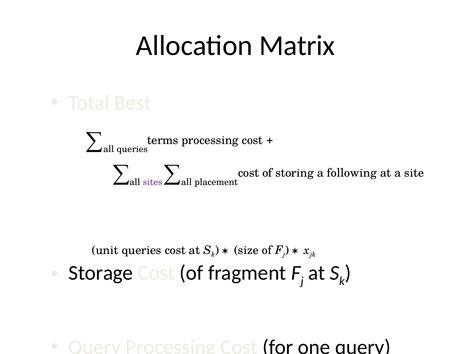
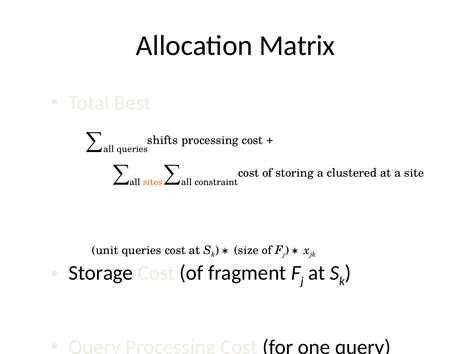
terms: terms -> shifts
following: following -> clustered
sites colour: purple -> orange
placement: placement -> constraint
